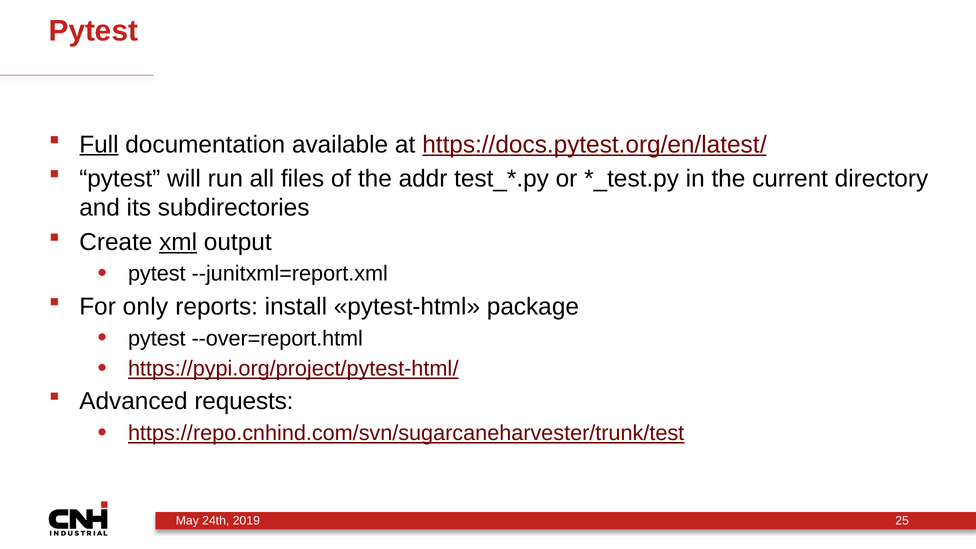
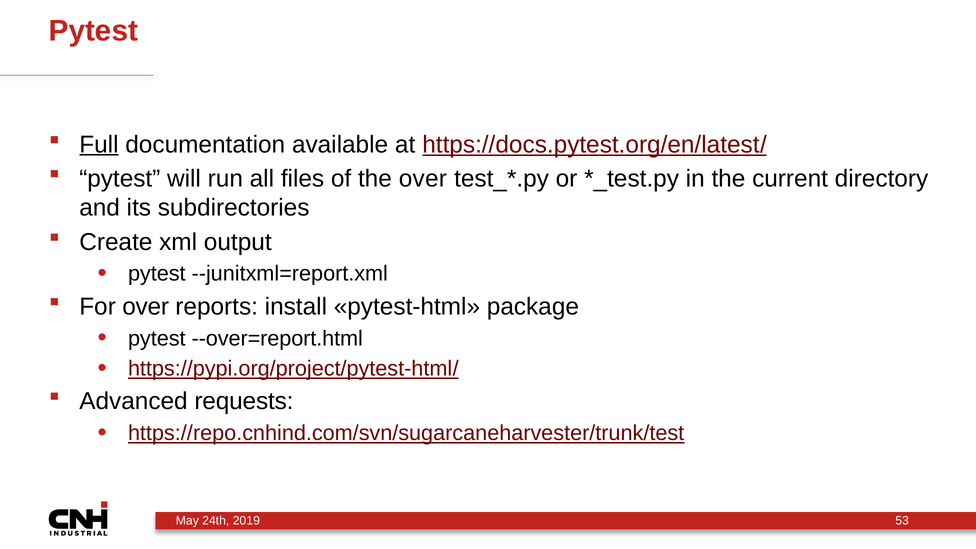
the addr: addr -> over
xml underline: present -> none
For only: only -> over
25: 25 -> 53
